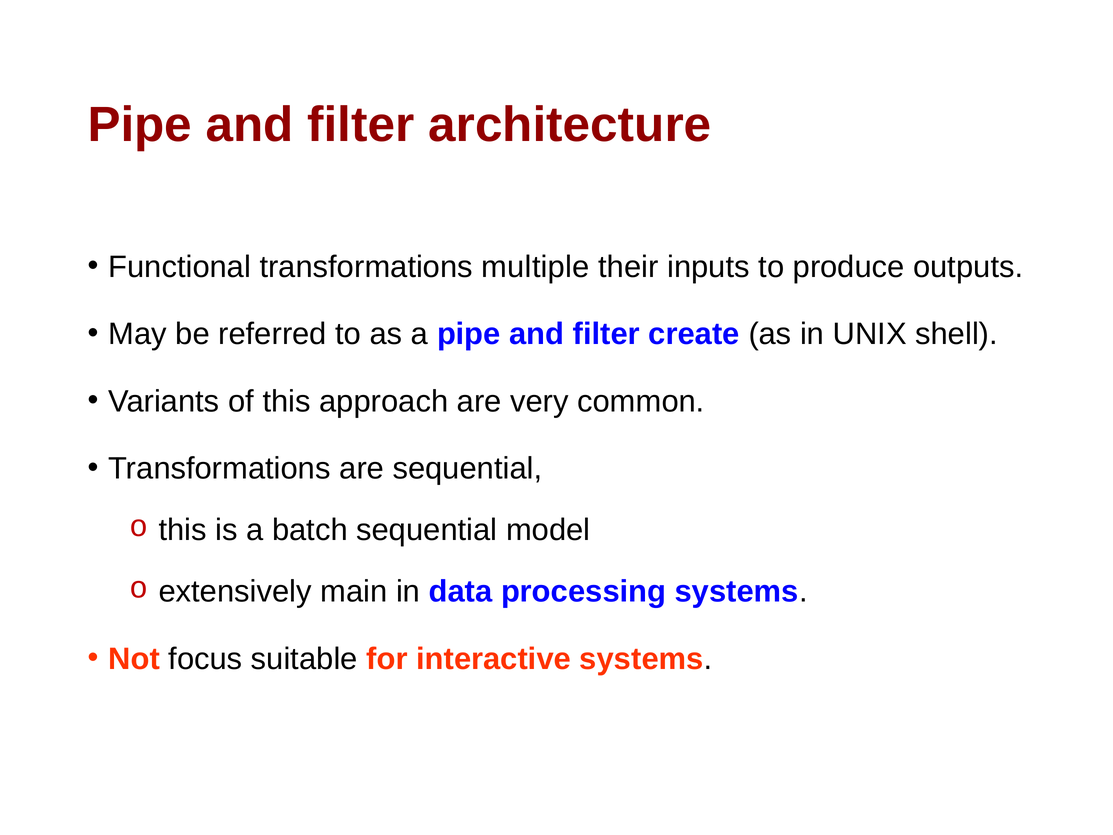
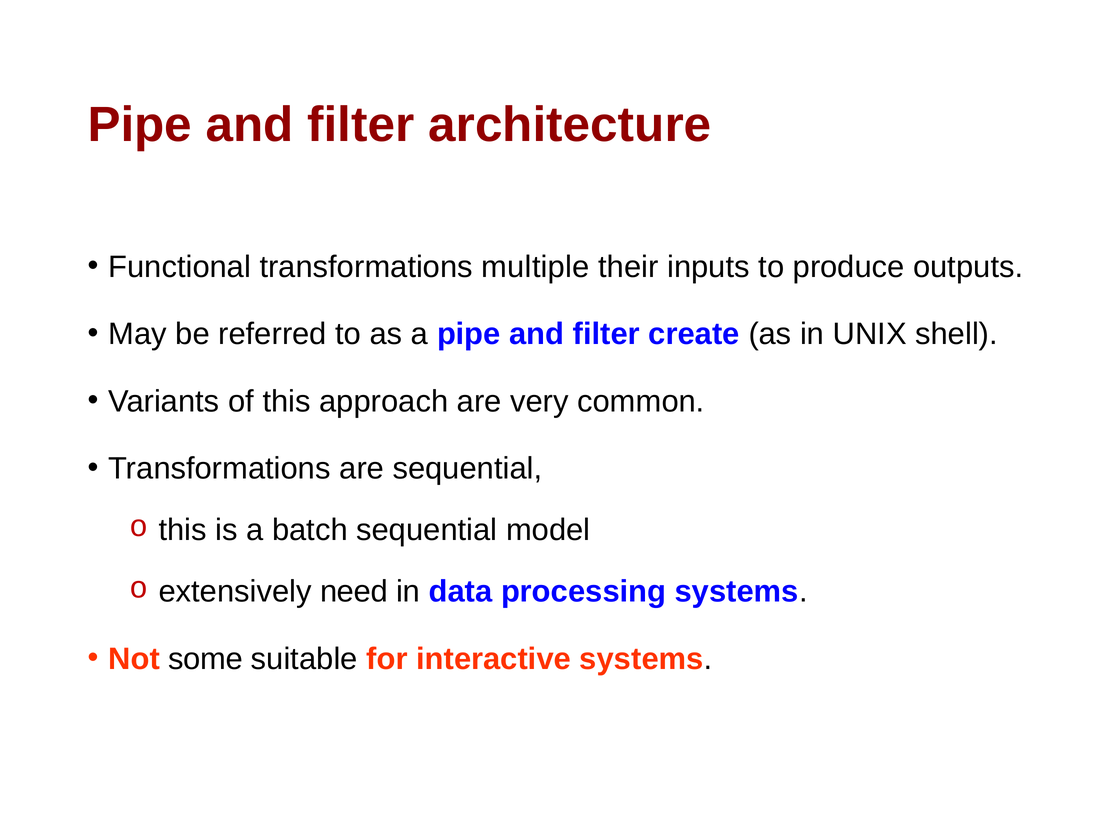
main: main -> need
focus: focus -> some
